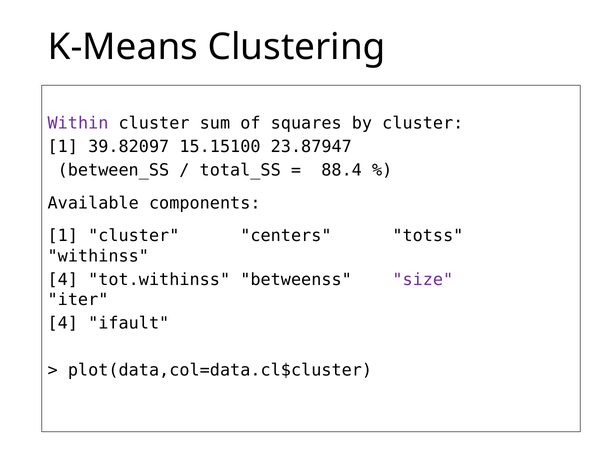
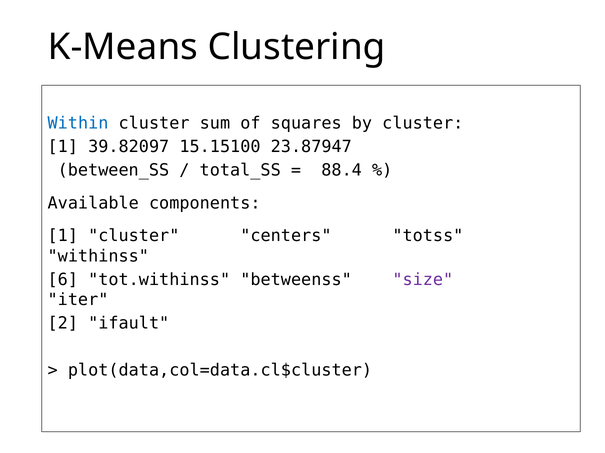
Within colour: purple -> blue
4 at (63, 280): 4 -> 6
4 at (63, 324): 4 -> 2
